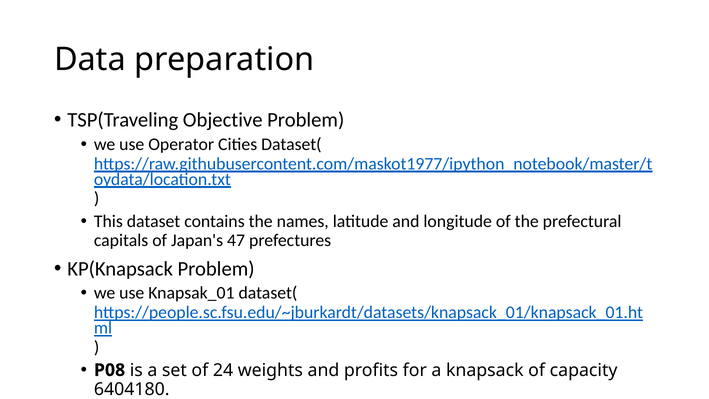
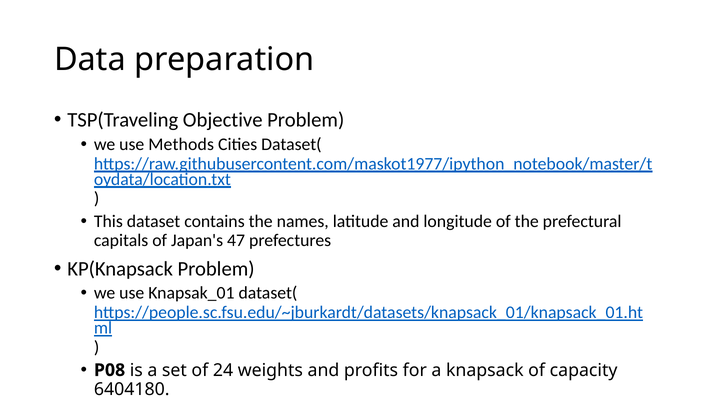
Operator: Operator -> Methods
